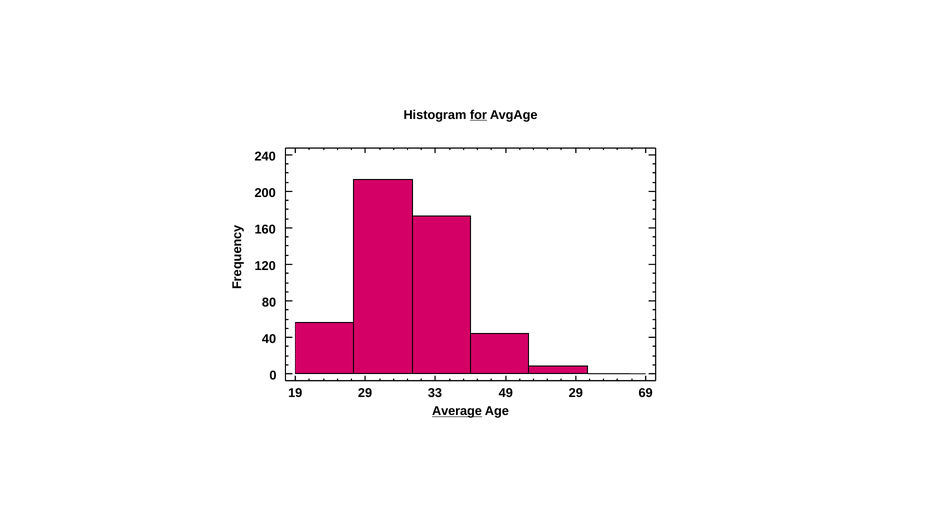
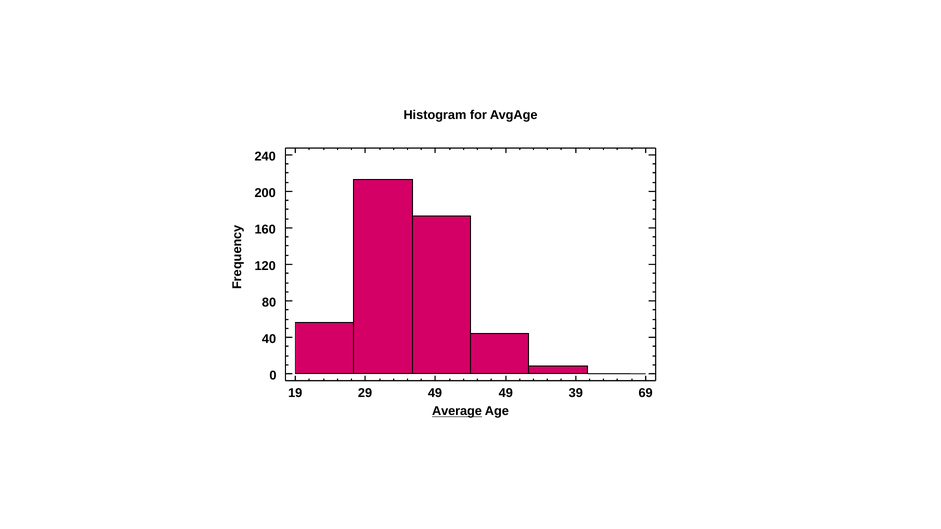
for underline: present -> none
29 33: 33 -> 49
49 29: 29 -> 39
